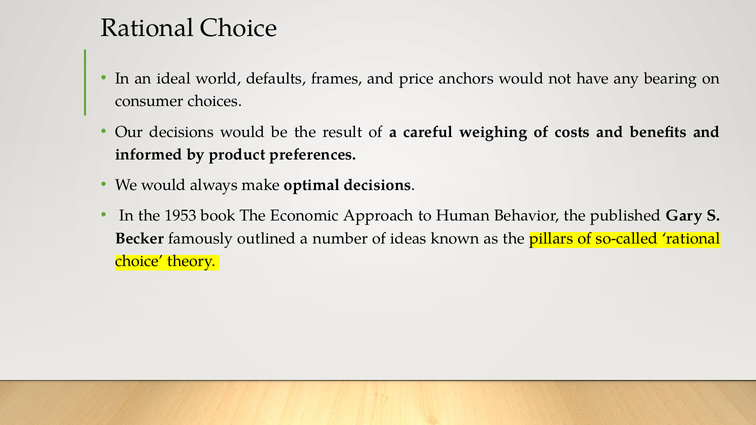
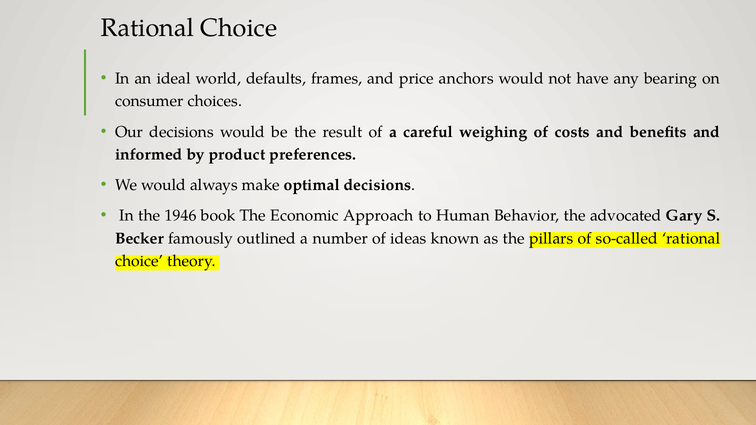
1953: 1953 -> 1946
published: published -> advocated
